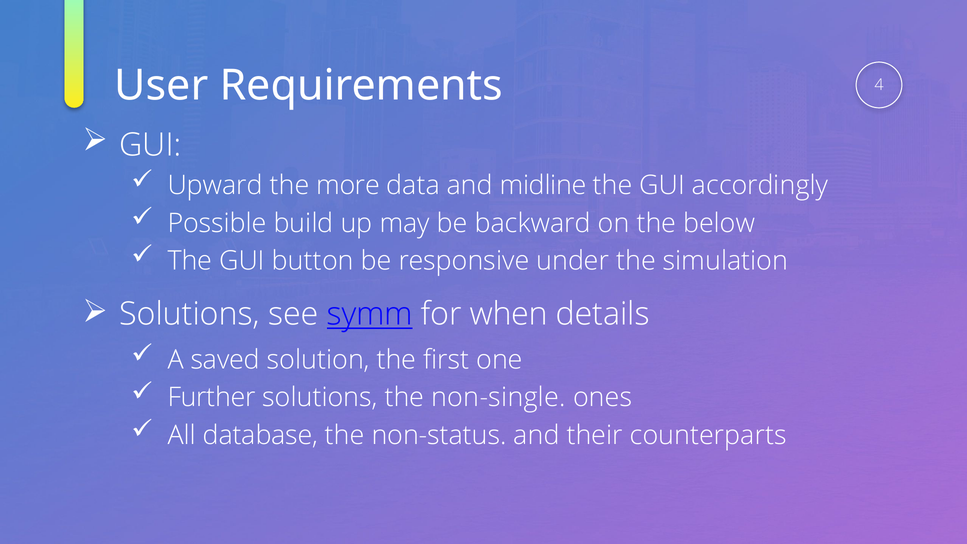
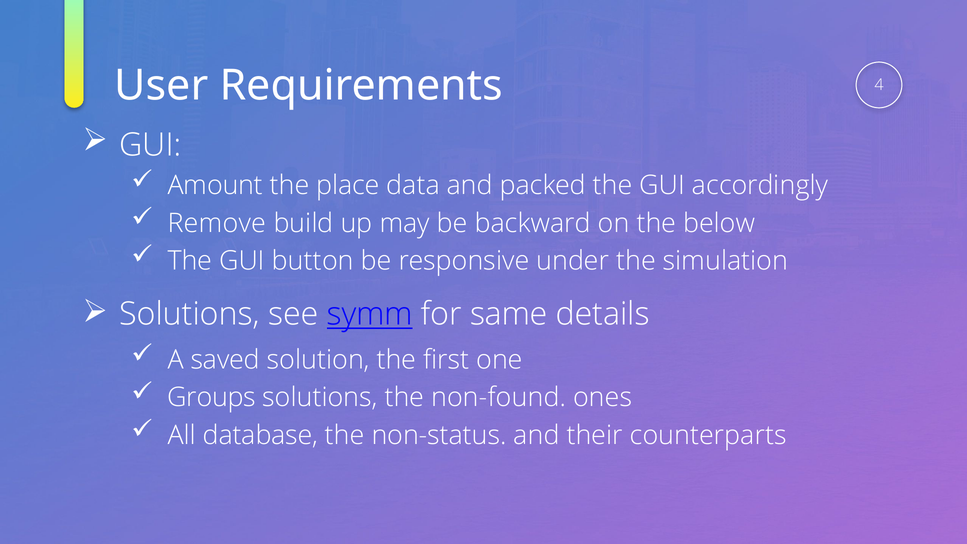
Upward: Upward -> Amount
more: more -> place
midline: midline -> packed
Possible: Possible -> Remove
when: when -> same
Further: Further -> Groups
non-single: non-single -> non-found
